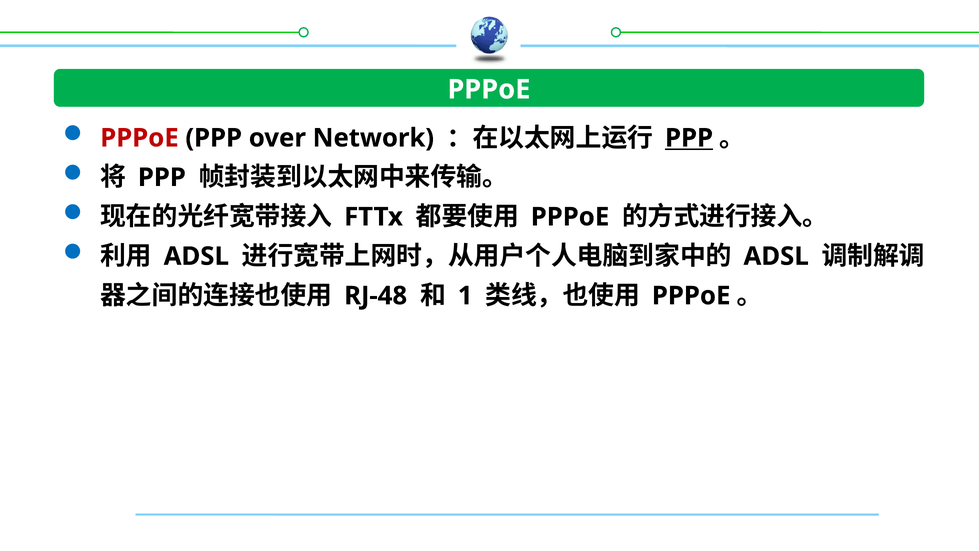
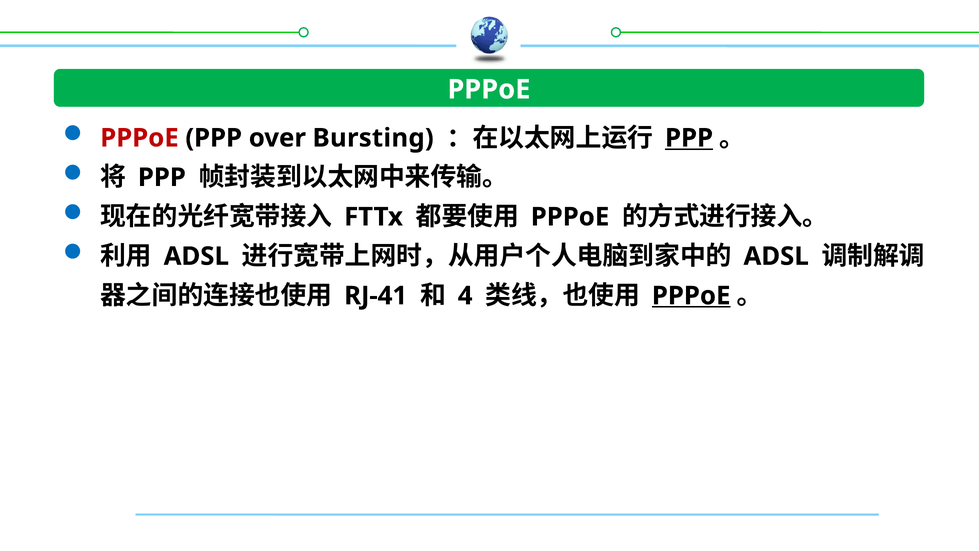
Network: Network -> Bursting
RJ-48: RJ-48 -> RJ-41
1: 1 -> 4
PPPoE at (691, 296) underline: none -> present
